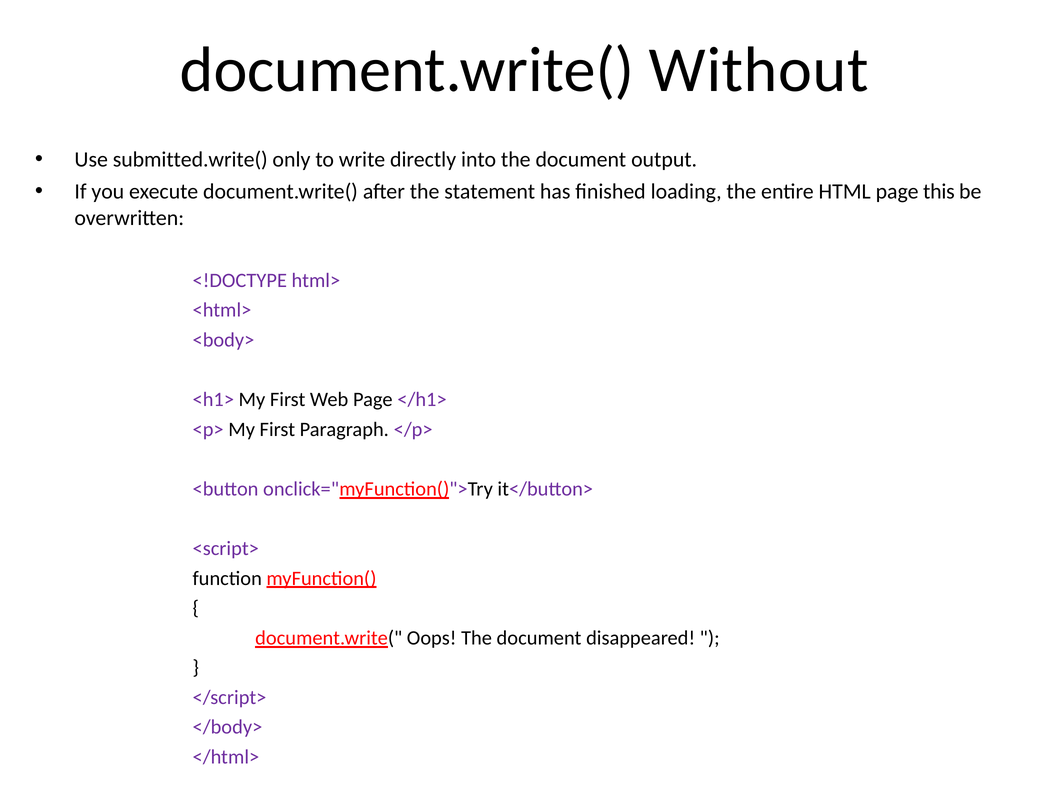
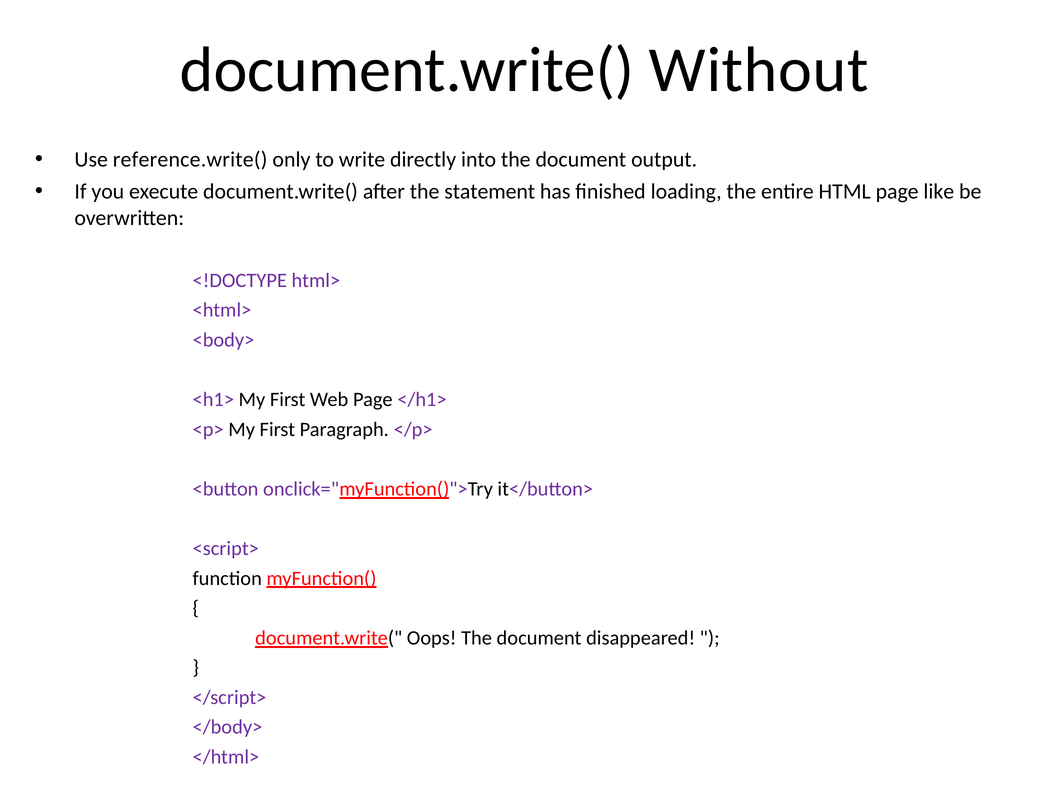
submitted.write(: submitted.write( -> reference.write(
this: this -> like
